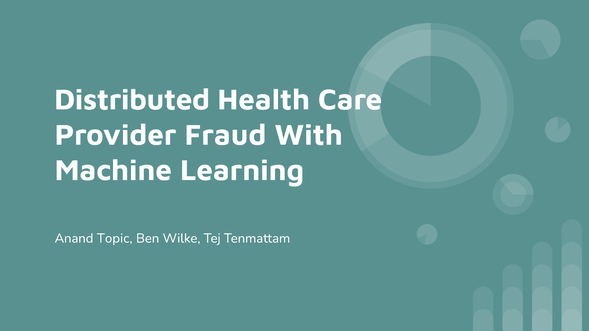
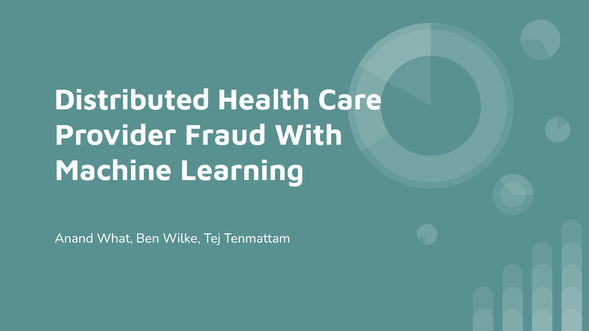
Topic: Topic -> What
